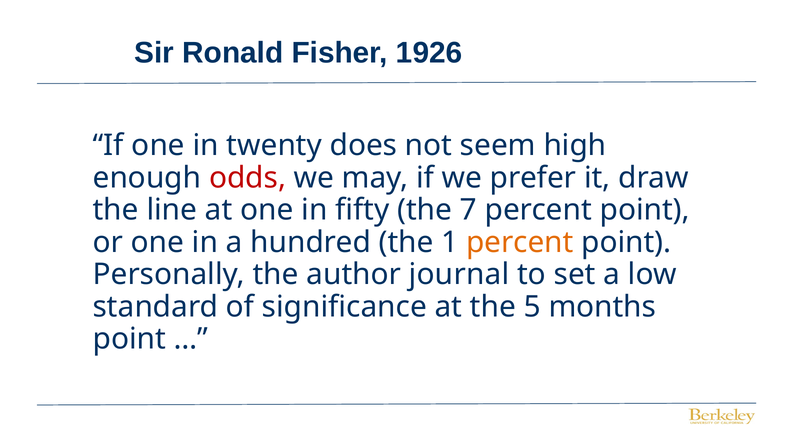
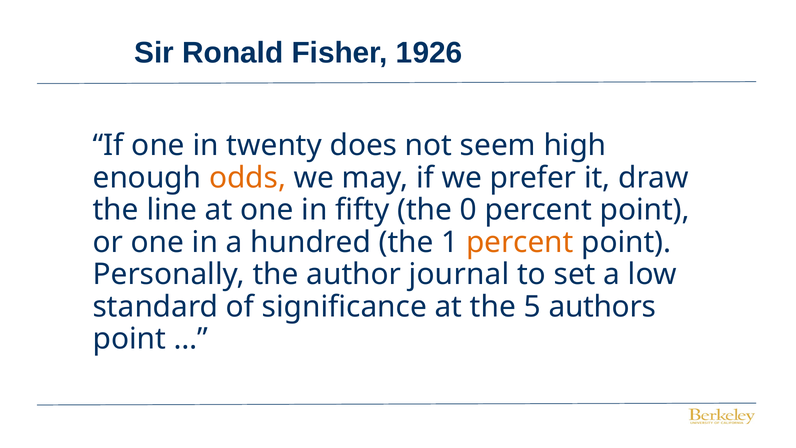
odds colour: red -> orange
7: 7 -> 0
months: months -> authors
